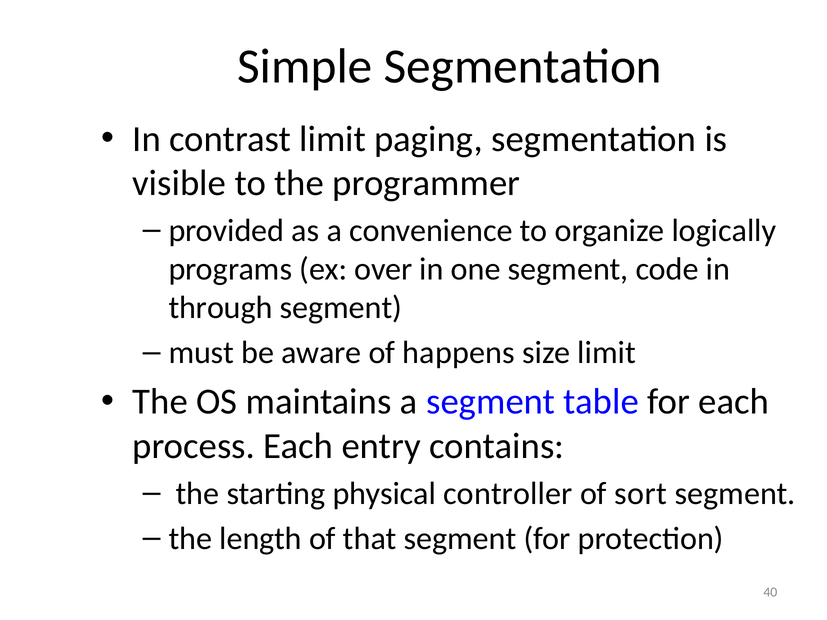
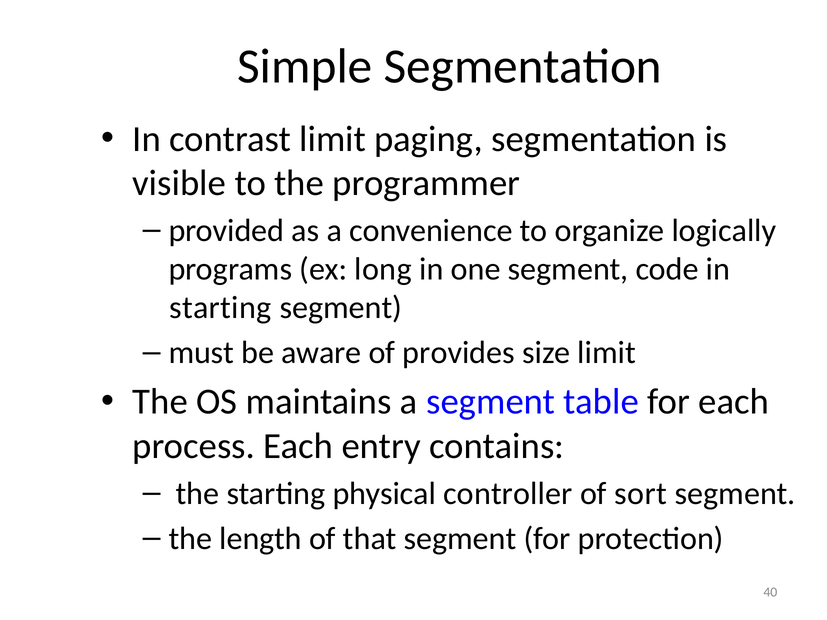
over: over -> long
through at (221, 308): through -> starting
happens: happens -> provides
